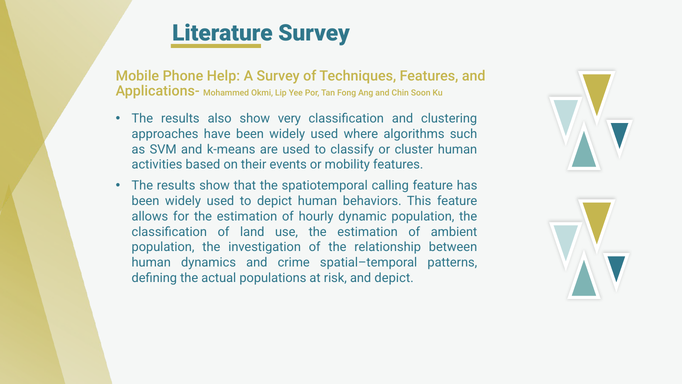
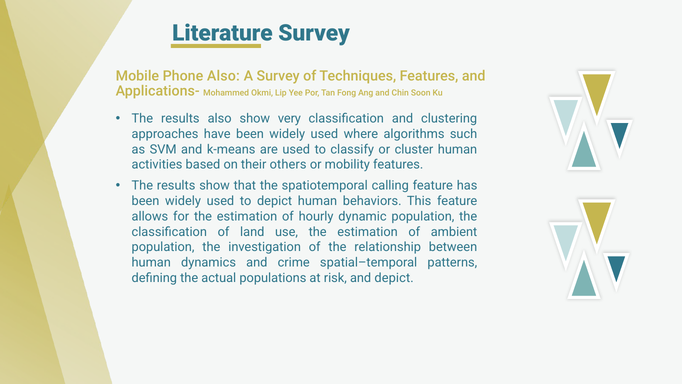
Phone Help: Help -> Also
events: events -> others
